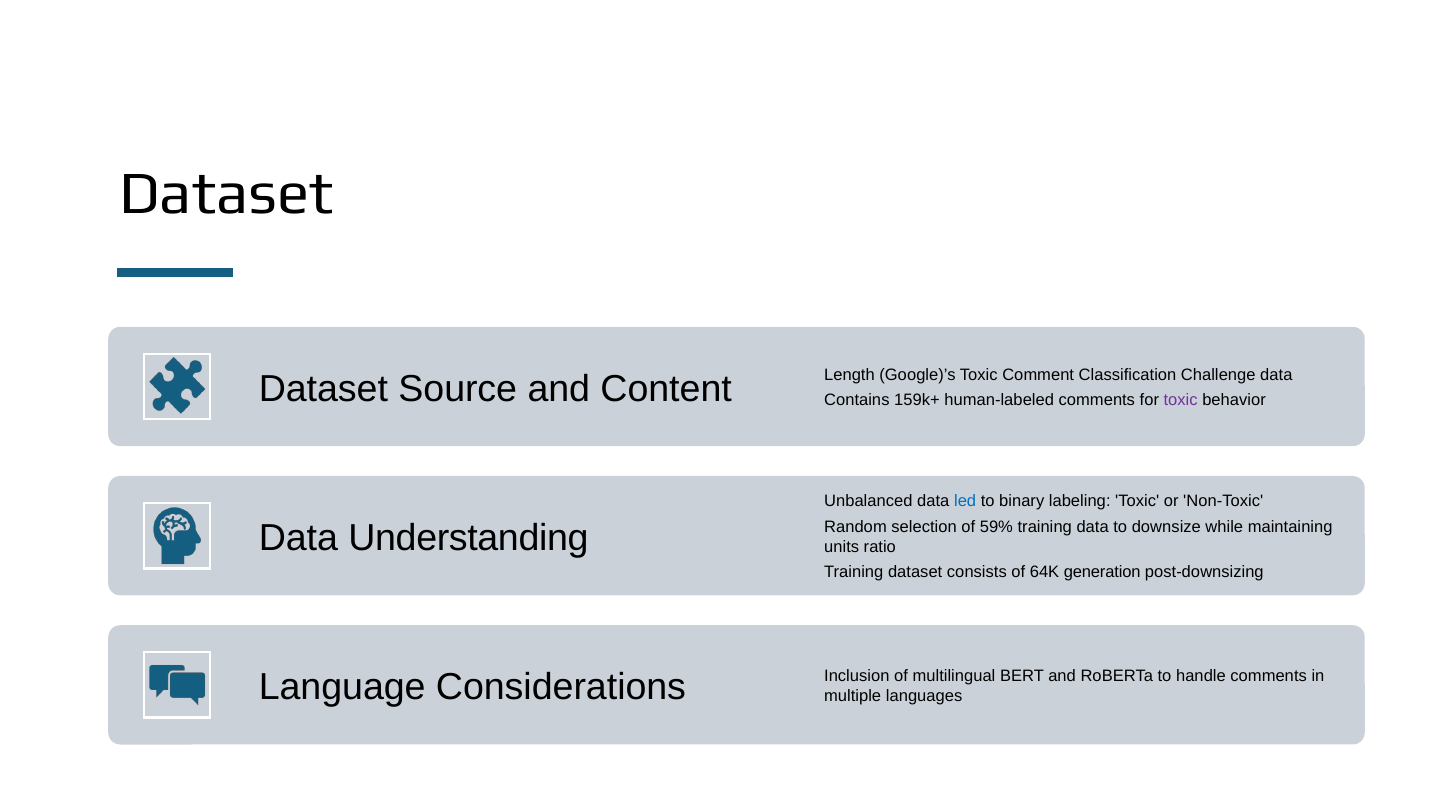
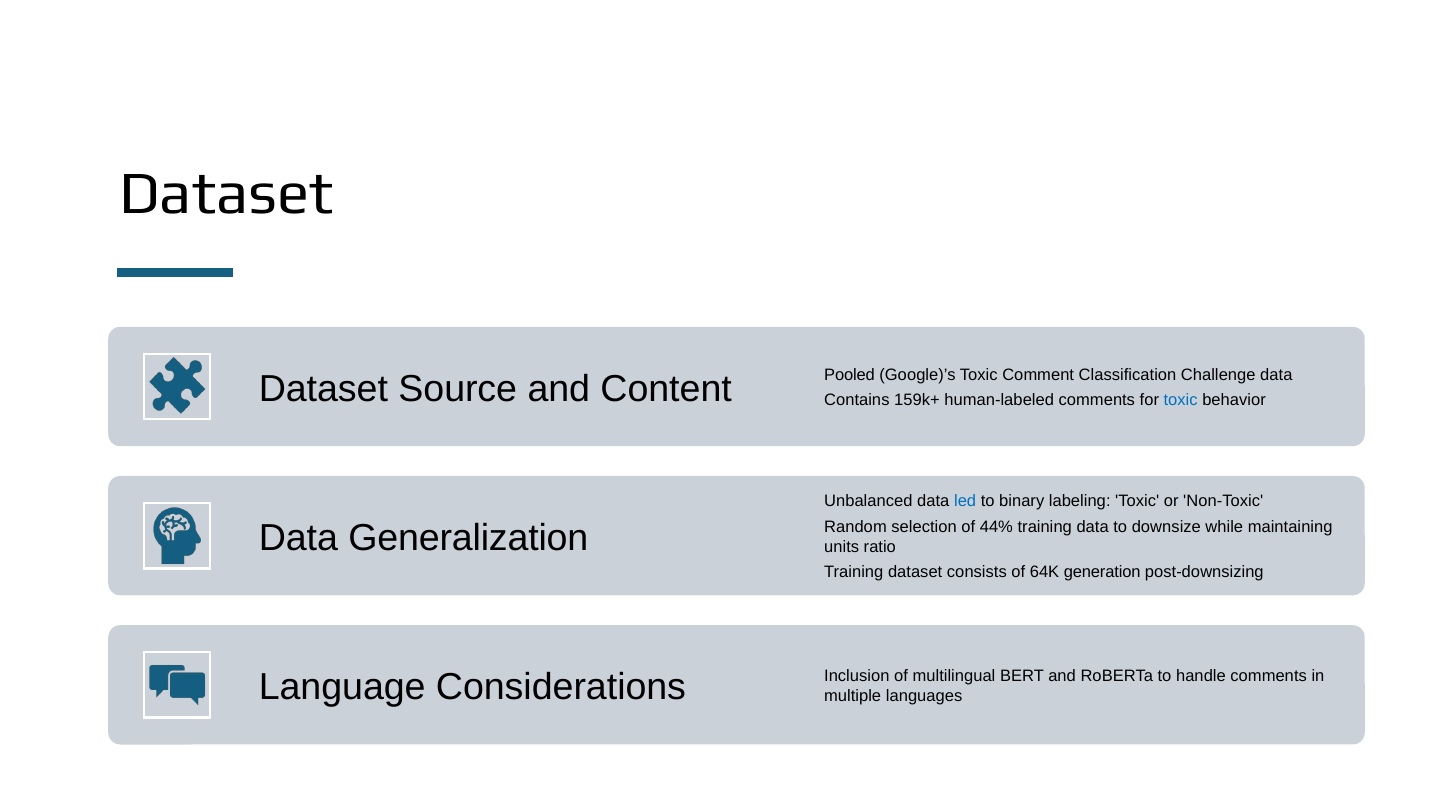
Length: Length -> Pooled
toxic at (1181, 401) colour: purple -> blue
59%: 59% -> 44%
Understanding: Understanding -> Generalization
